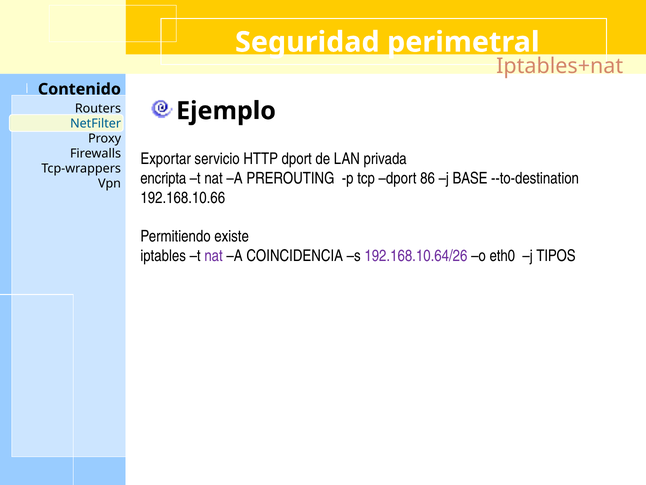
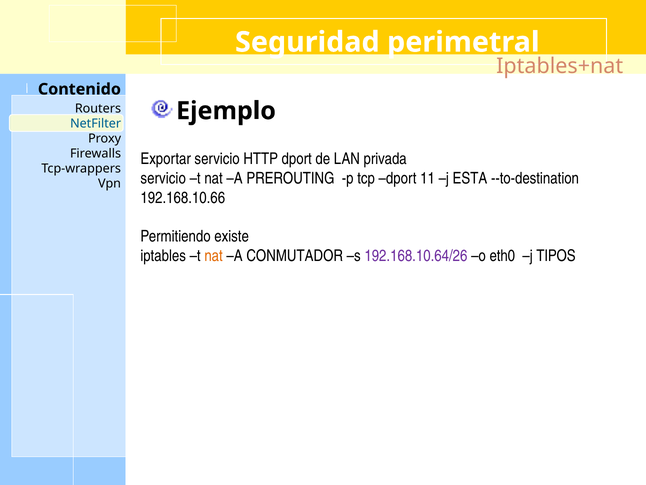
encripta at (163, 178): encripta -> servicio
86: 86 -> 11
BASE: BASE -> ESTA
nat at (214, 256) colour: purple -> orange
COINCIDENCIA: COINCIDENCIA -> CONMUTADOR
